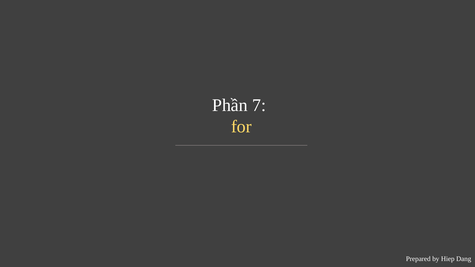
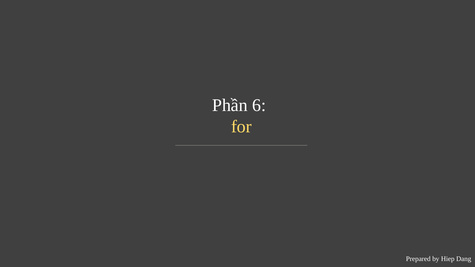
7: 7 -> 6
